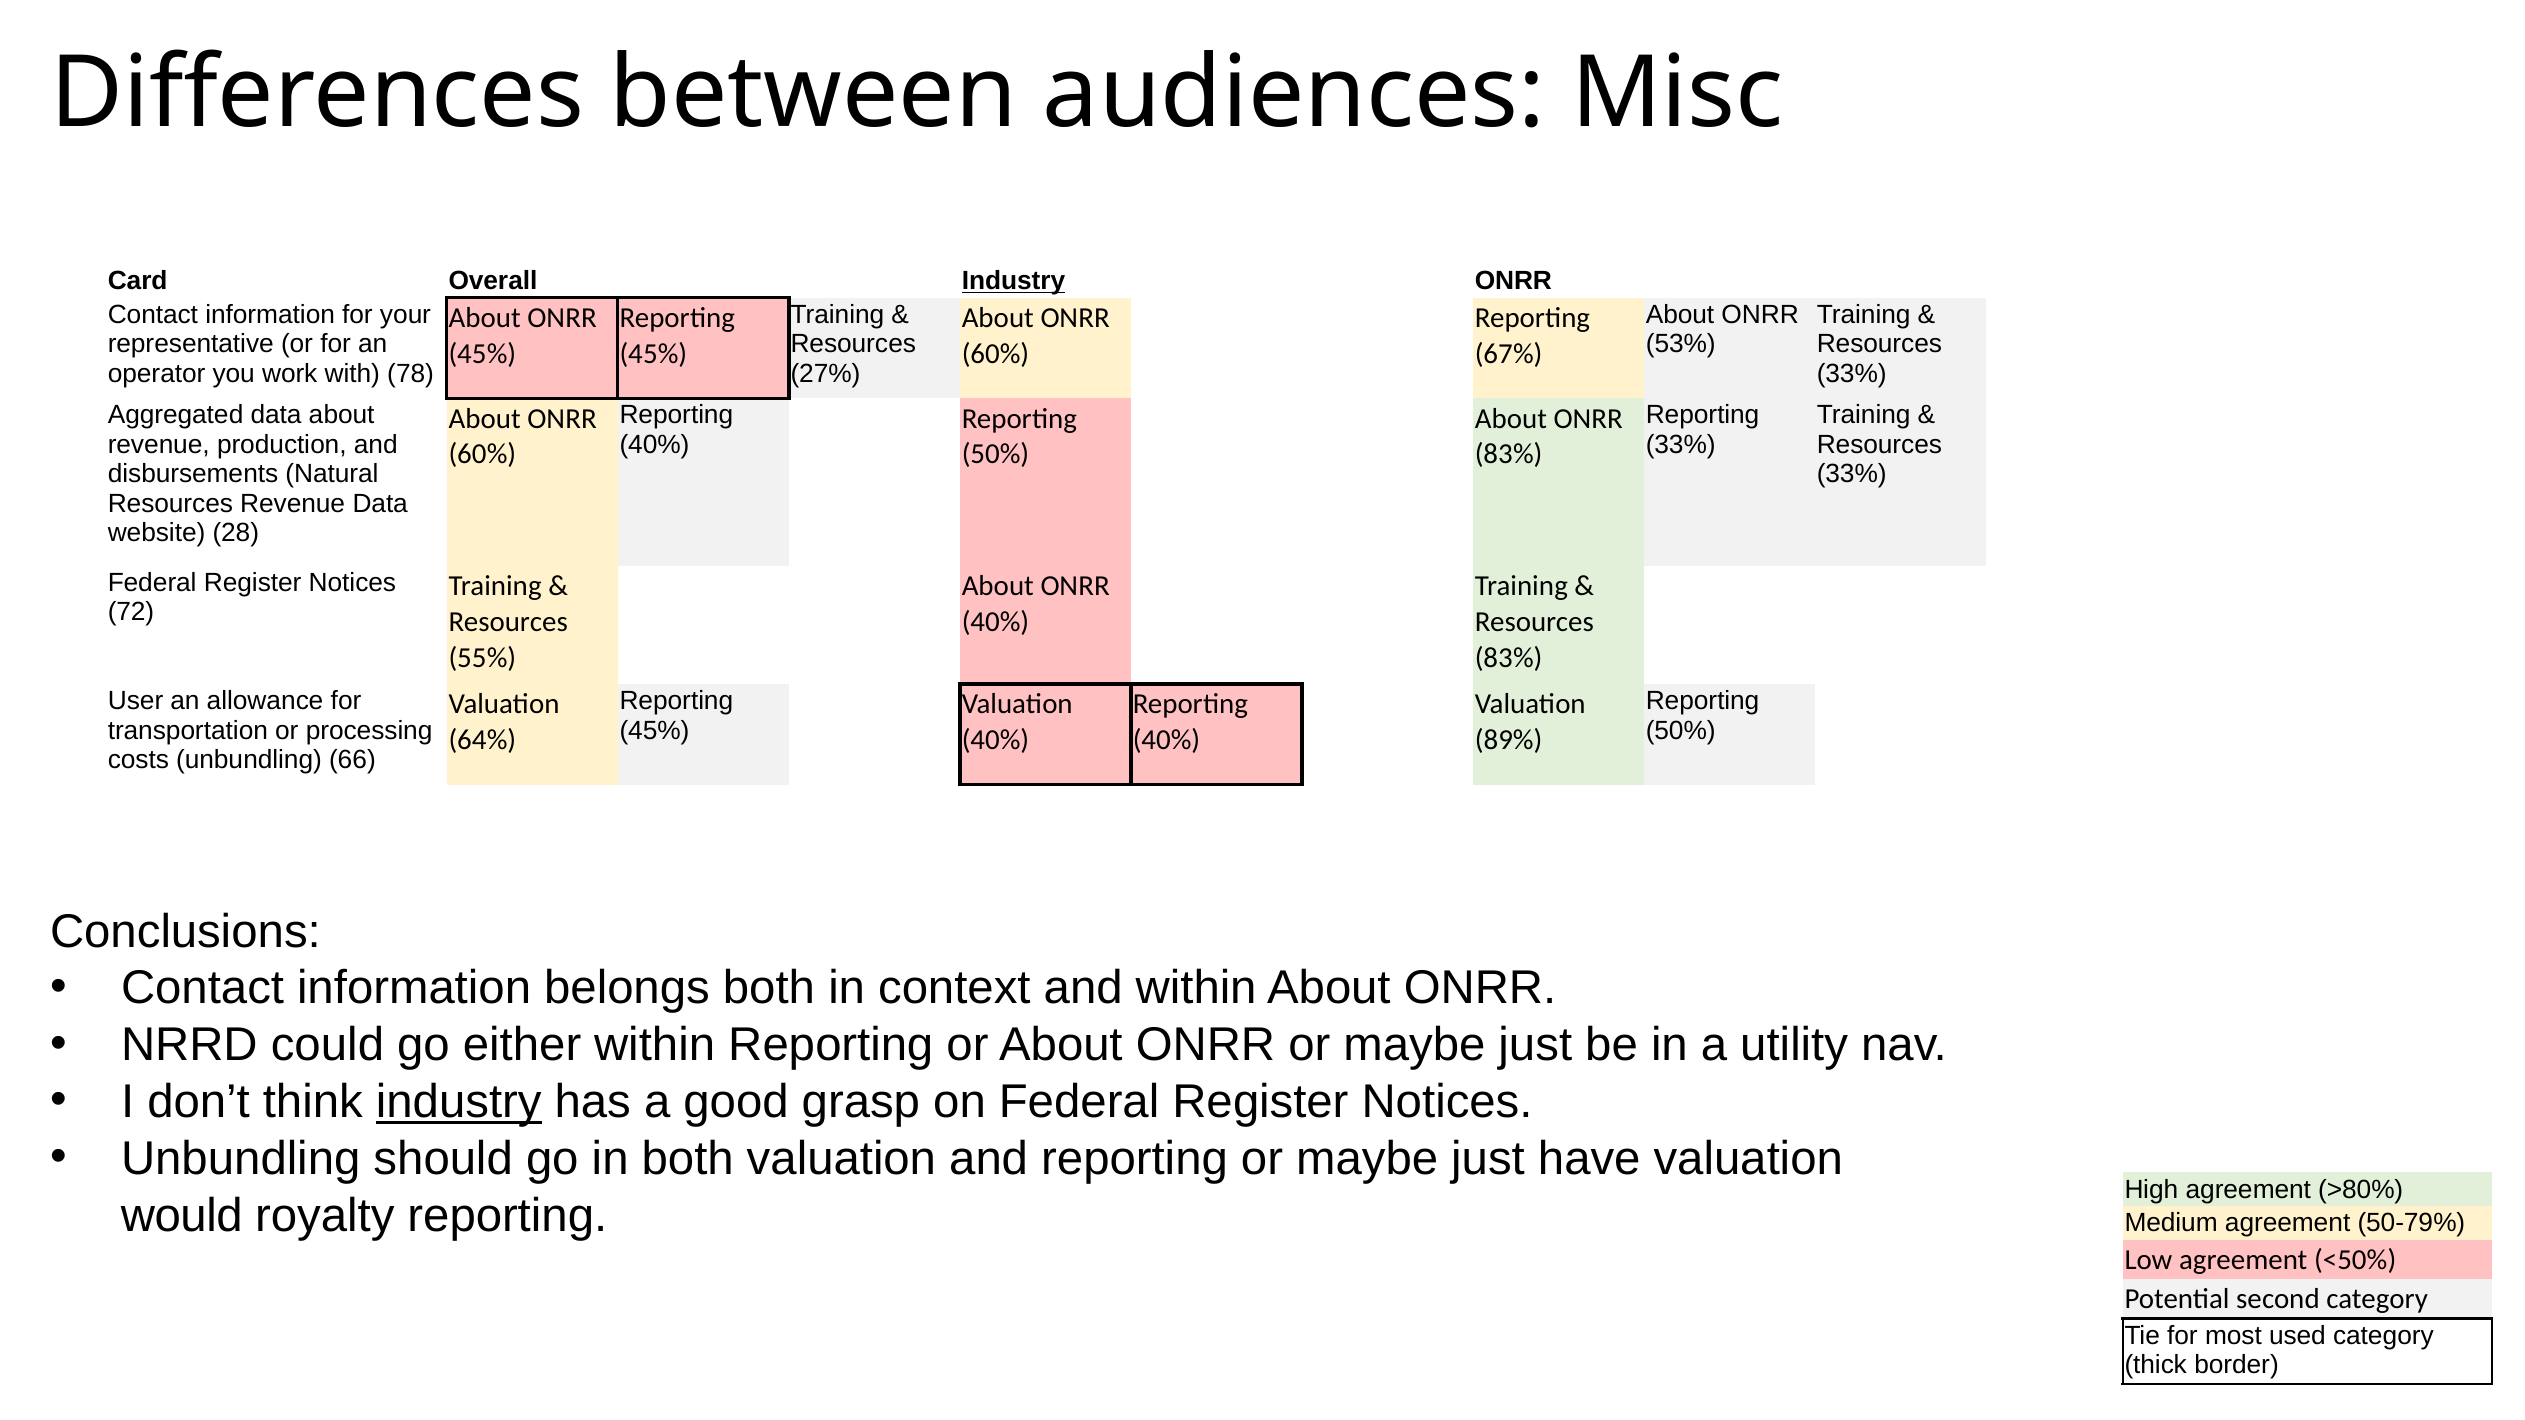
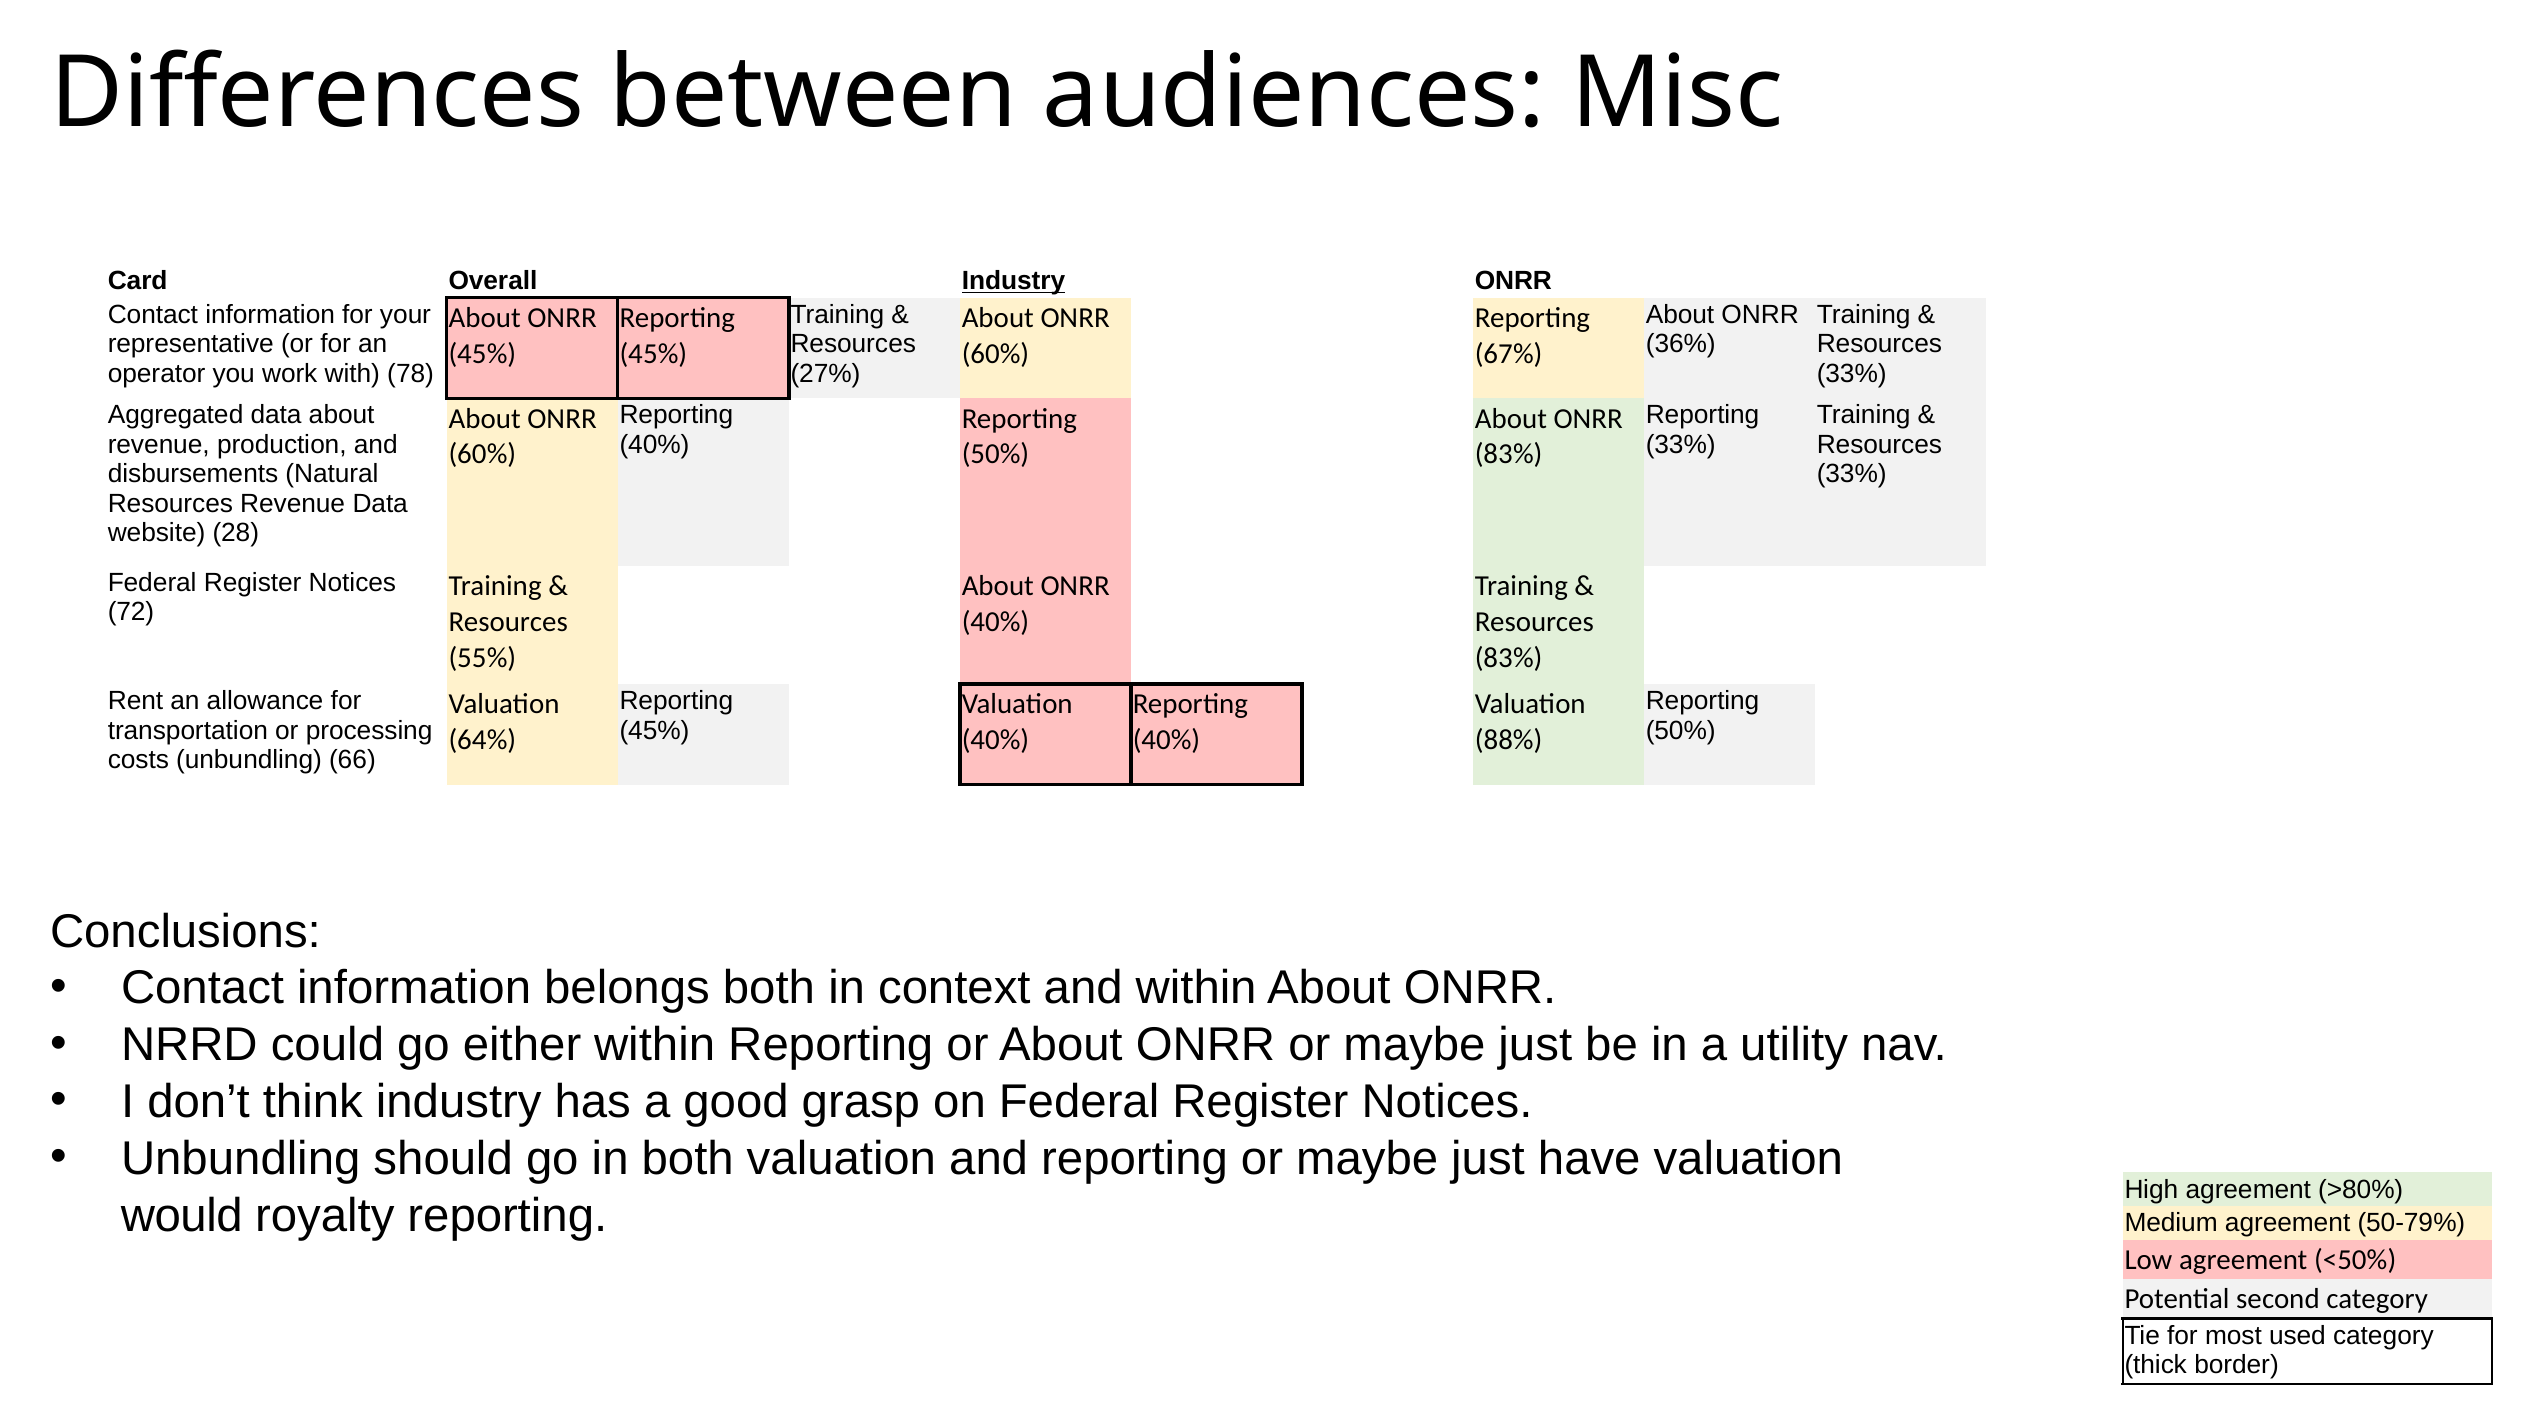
53%: 53% -> 36%
User: User -> Rent
89%: 89% -> 88%
industry at (459, 1102) underline: present -> none
